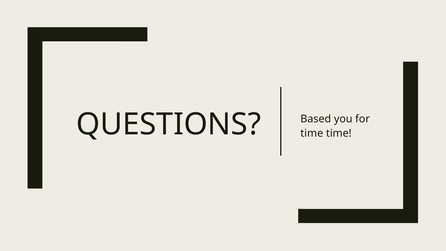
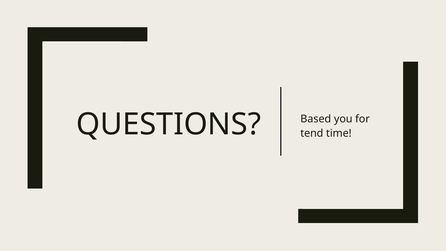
time at (312, 133): time -> tend
